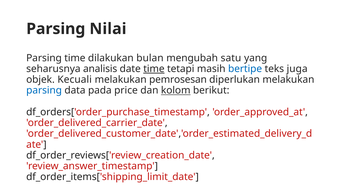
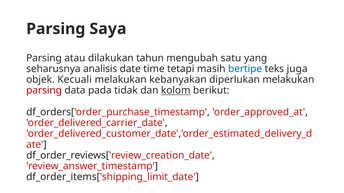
Nilai: Nilai -> Saya
Parsing time: time -> atau
bulan: bulan -> tahun
time at (154, 69) underline: present -> none
pemrosesan: pemrosesan -> kebanyakan
parsing at (44, 91) colour: blue -> red
price: price -> tidak
